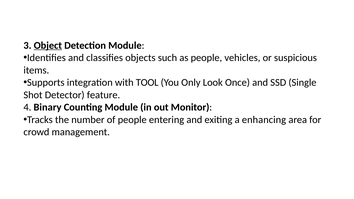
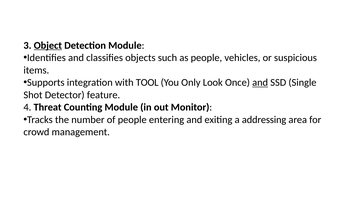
and at (260, 83) underline: none -> present
Binary: Binary -> Threat
enhancing: enhancing -> addressing
